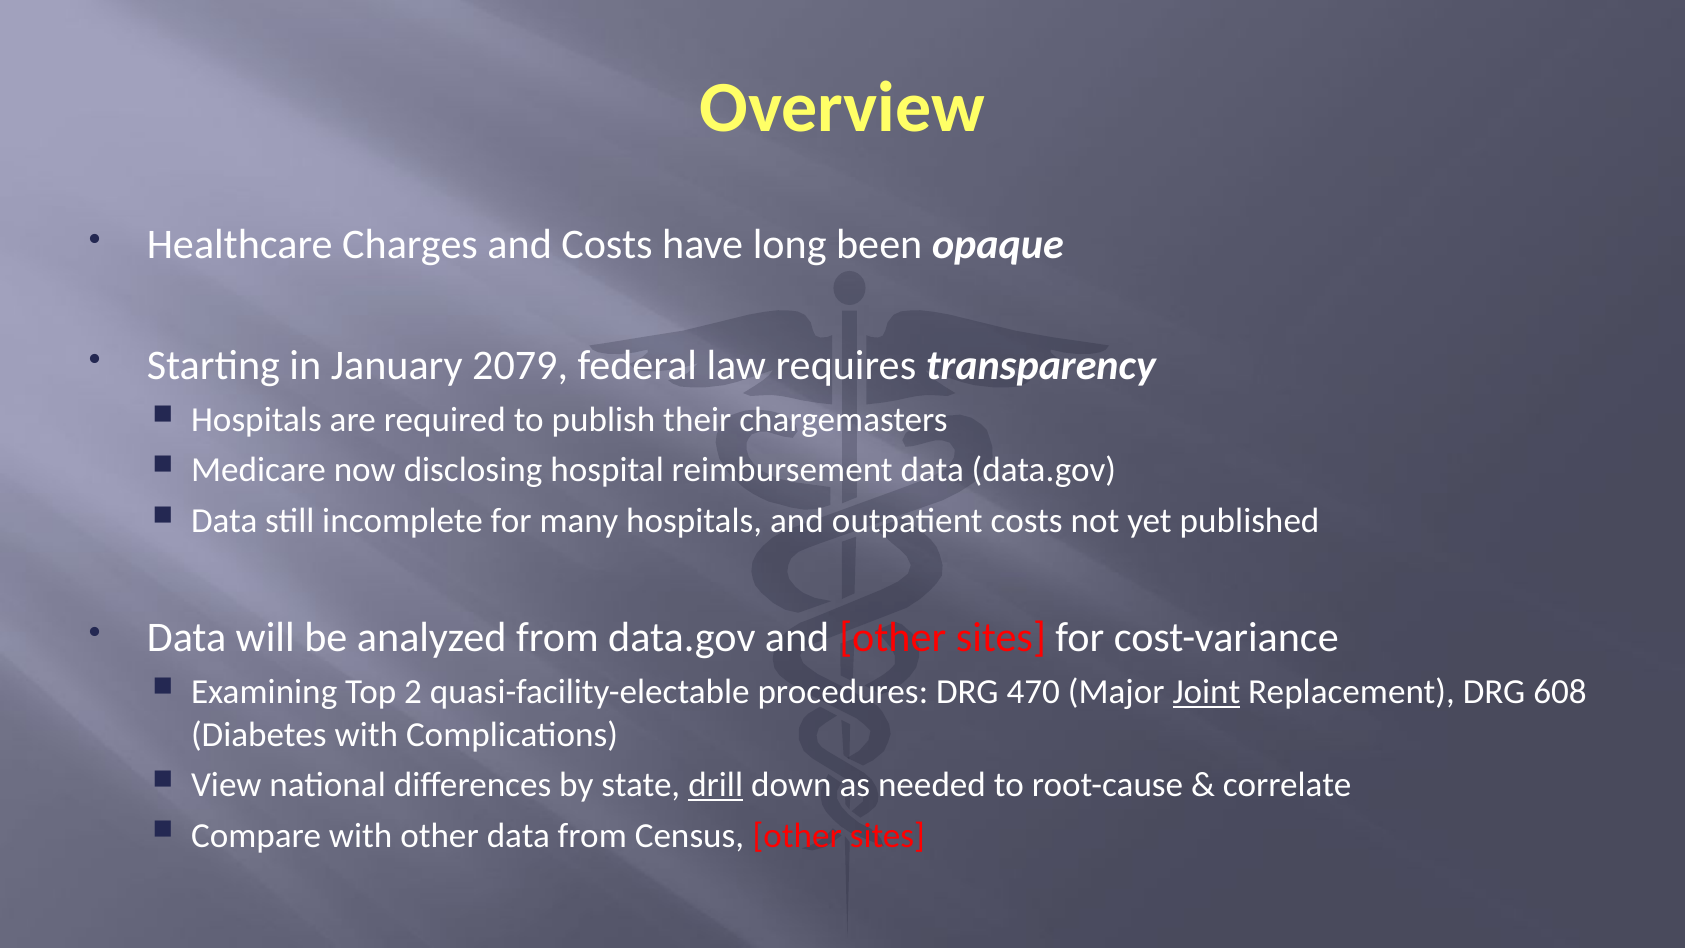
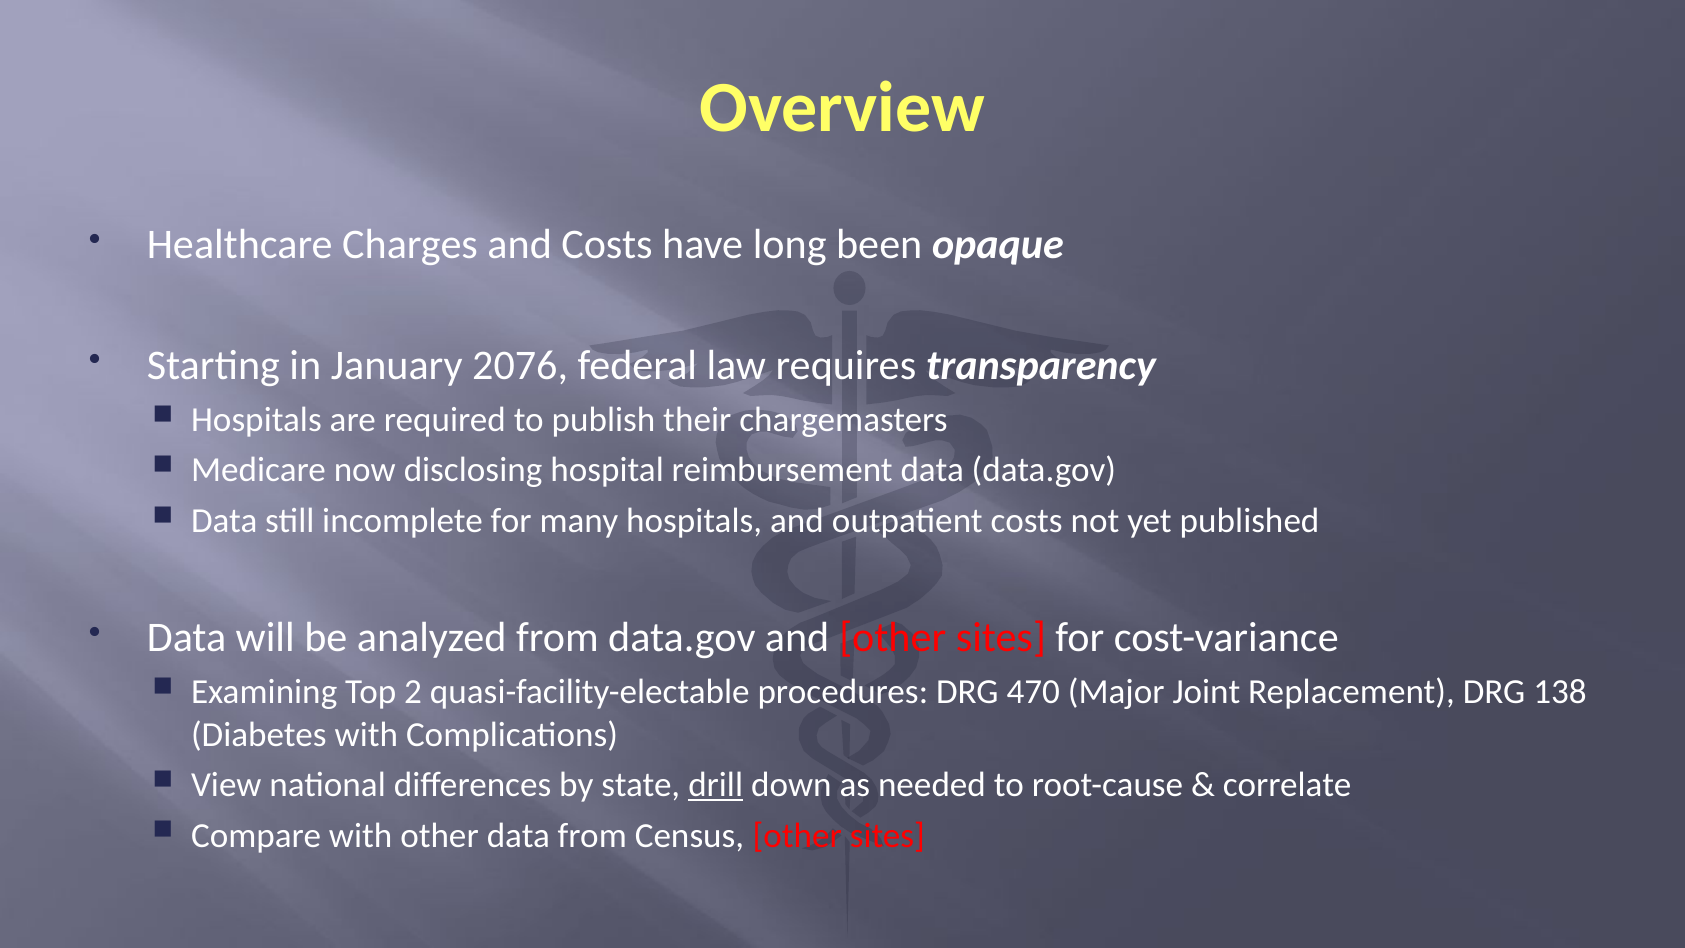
2079: 2079 -> 2076
Joint underline: present -> none
608: 608 -> 138
